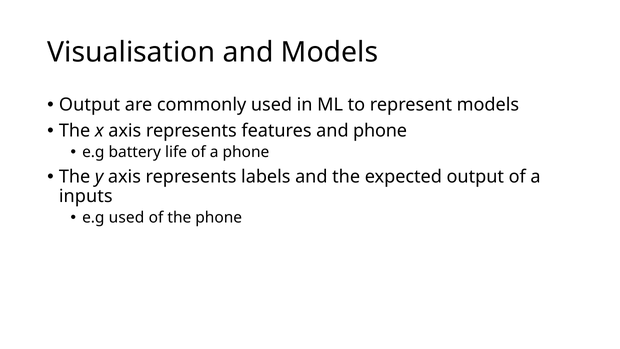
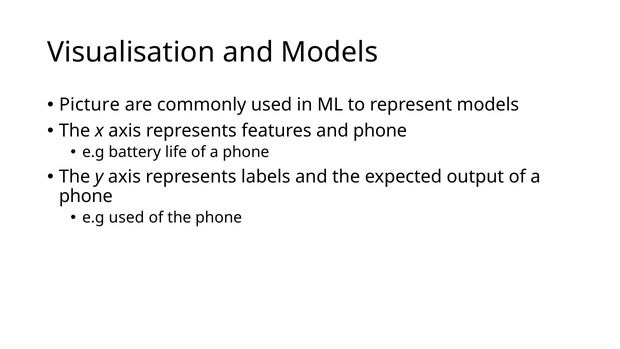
Output at (89, 105): Output -> Picture
inputs at (86, 196): inputs -> phone
